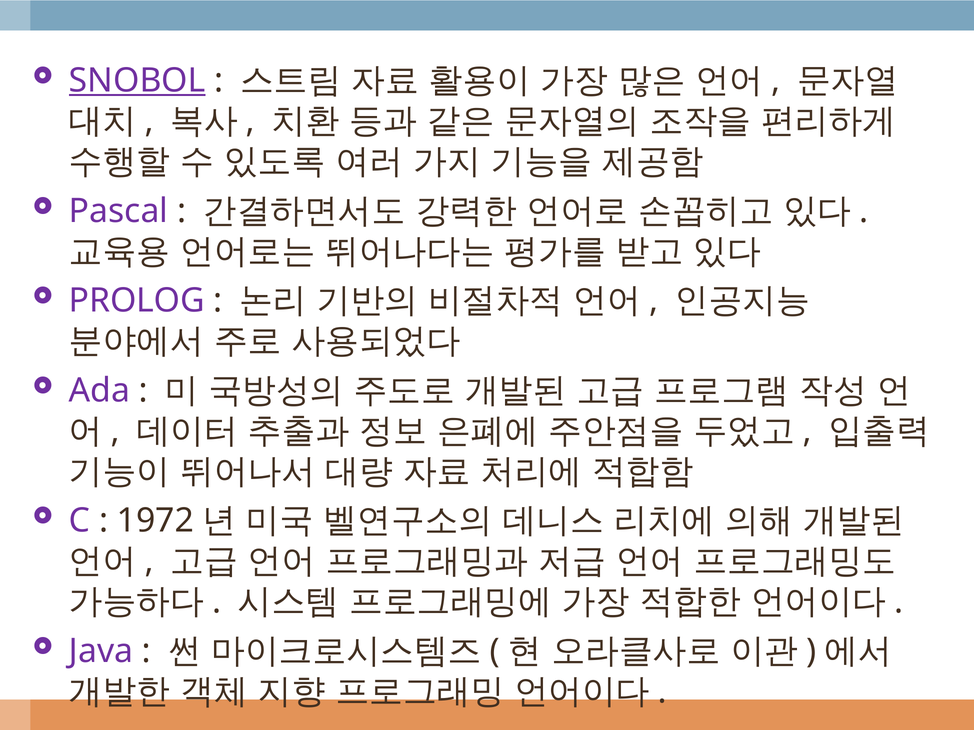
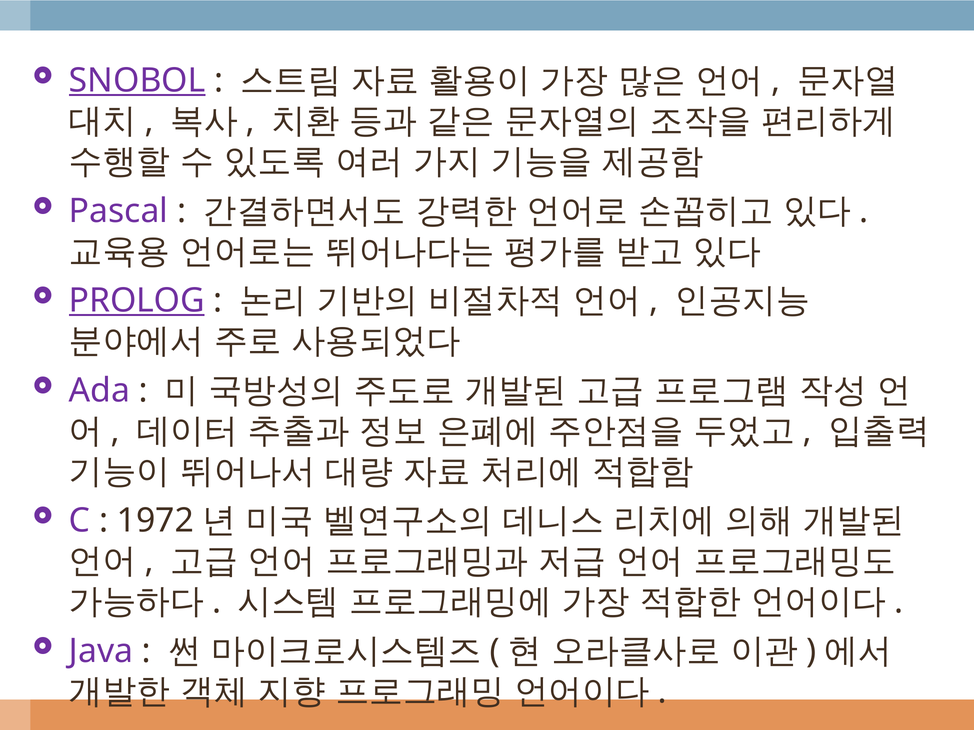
PROLOG underline: none -> present
